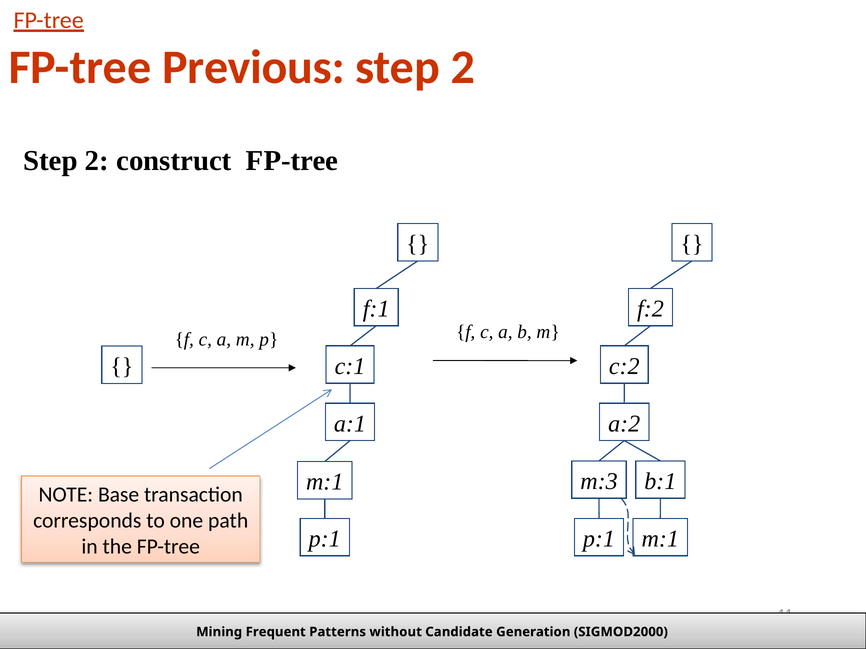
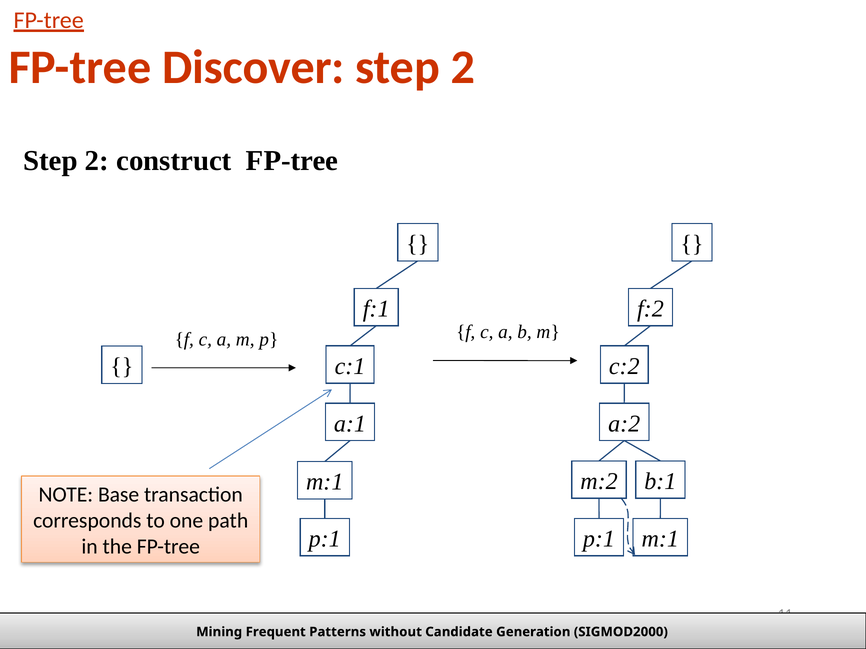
Previous: Previous -> Discover
m:3: m:3 -> m:2
